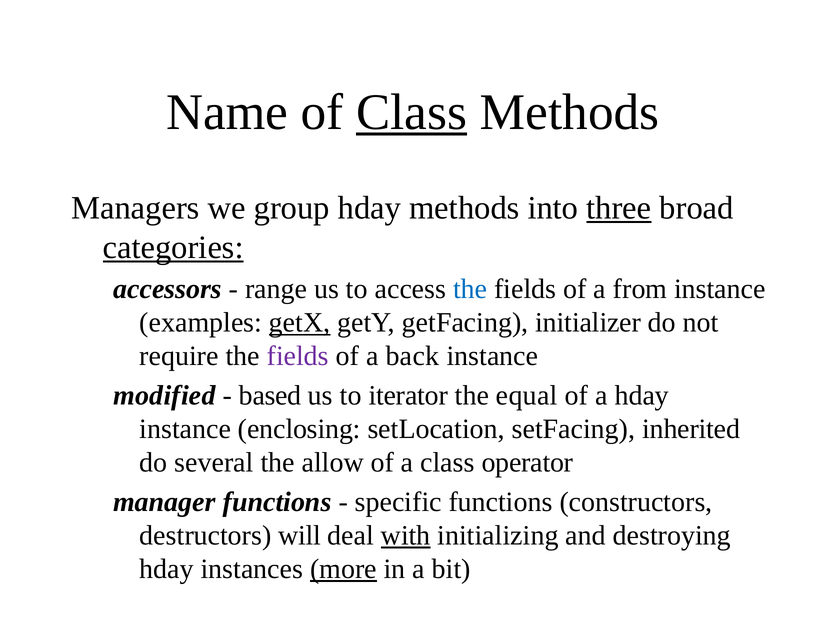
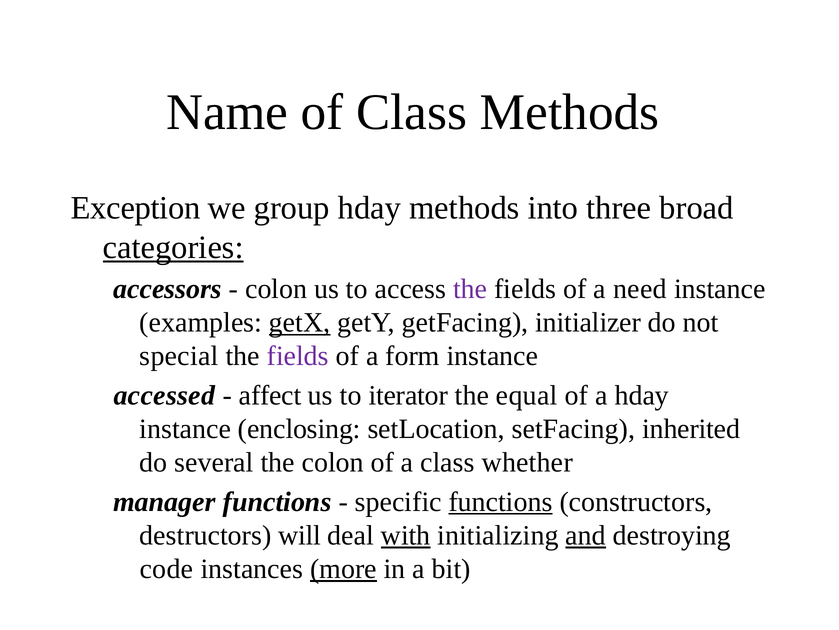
Class at (412, 112) underline: present -> none
Managers: Managers -> Exception
three underline: present -> none
range at (276, 289): range -> colon
the at (470, 289) colour: blue -> purple
from: from -> need
require: require -> special
back: back -> form
modified: modified -> accessed
based: based -> affect
the allow: allow -> colon
operator: operator -> whether
functions at (501, 501) underline: none -> present
and underline: none -> present
hday at (167, 568): hday -> code
